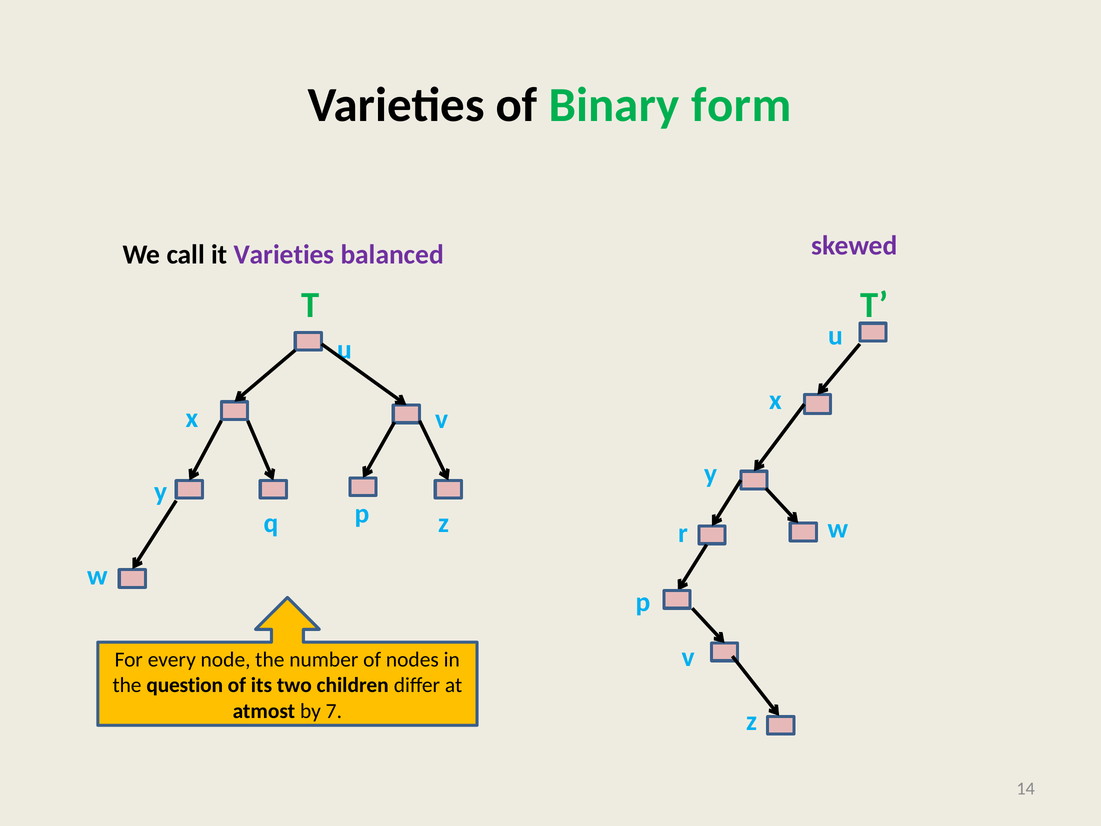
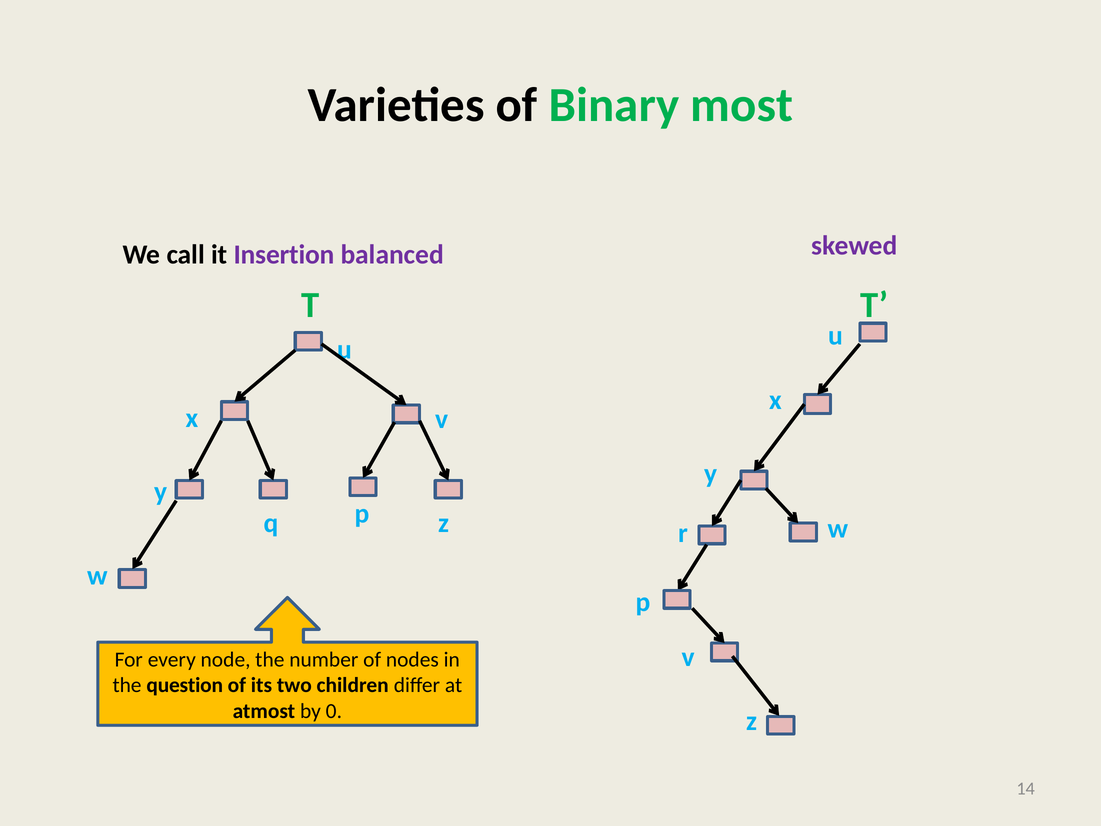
form: form -> most
it Varieties: Varieties -> Insertion
7: 7 -> 0
